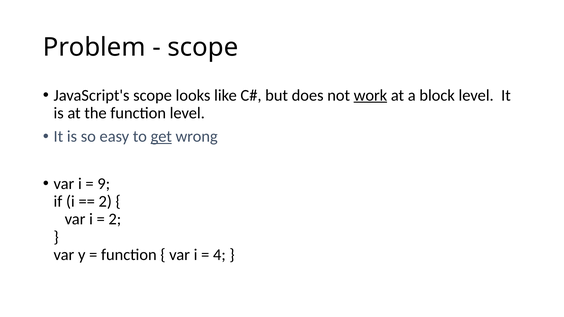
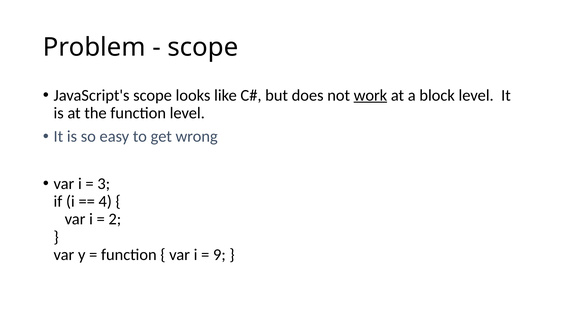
get underline: present -> none
9: 9 -> 3
2 at (105, 202): 2 -> 4
4: 4 -> 9
